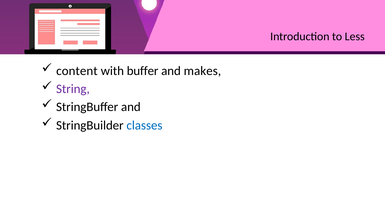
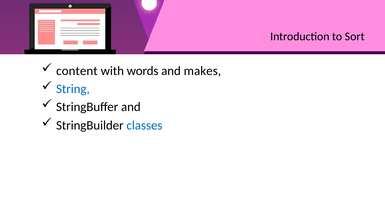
Less: Less -> Sort
buffer: buffer -> words
String colour: purple -> blue
